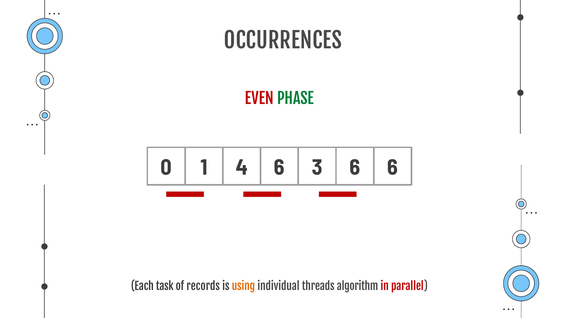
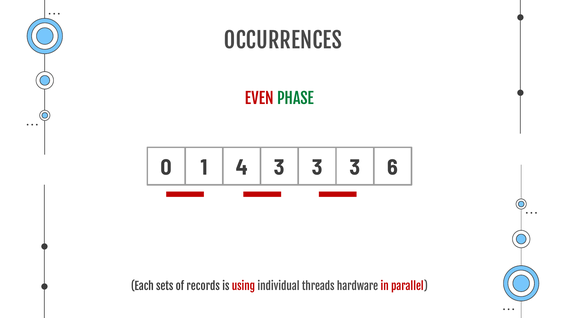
4 6: 6 -> 3
6 at (355, 168): 6 -> 3
task: task -> sets
using colour: orange -> red
algorithm: algorithm -> hardware
